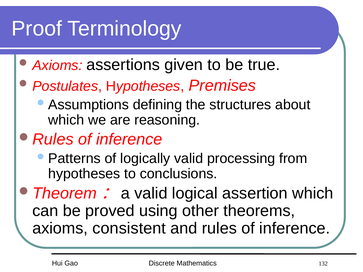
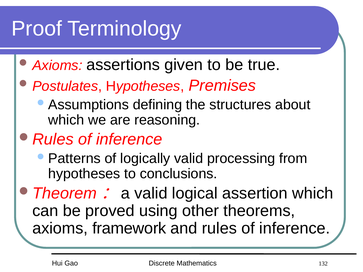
consistent: consistent -> framework
